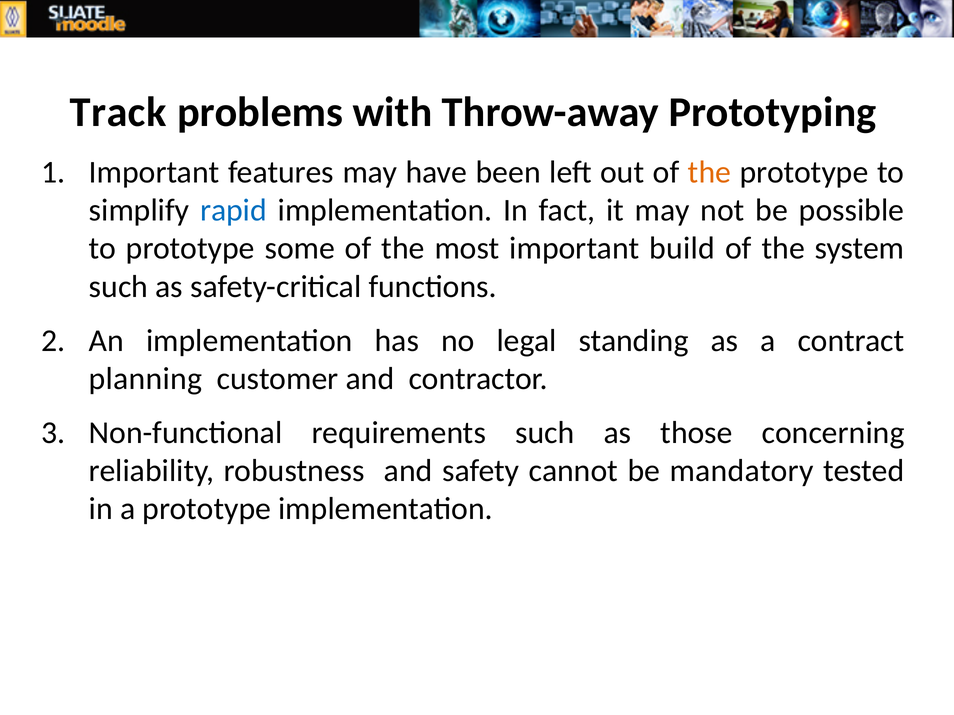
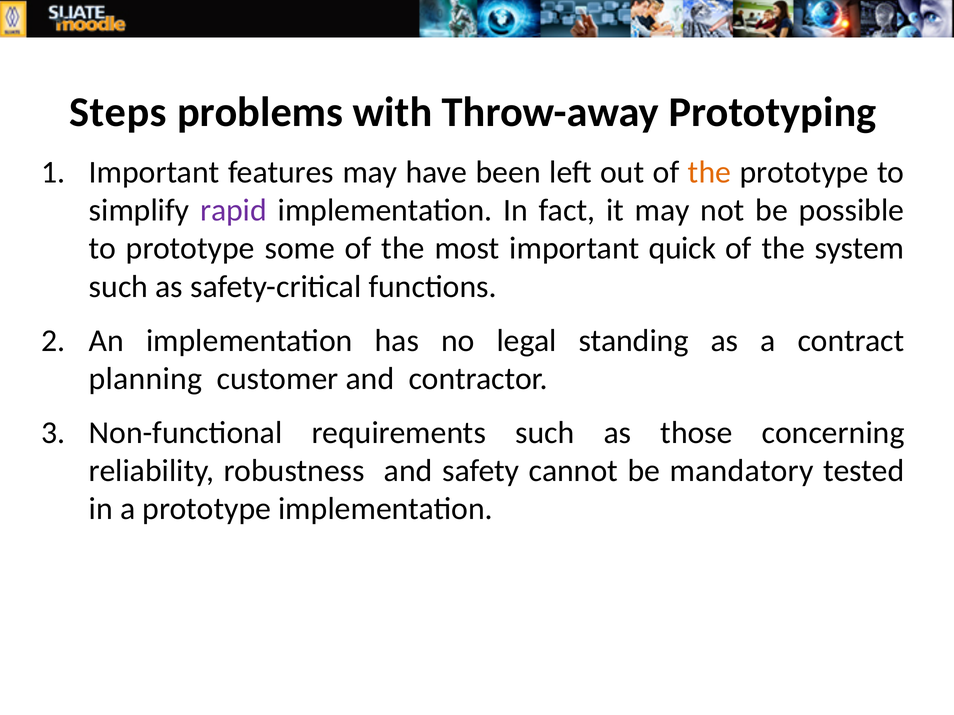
Track: Track -> Steps
rapid colour: blue -> purple
build: build -> quick
